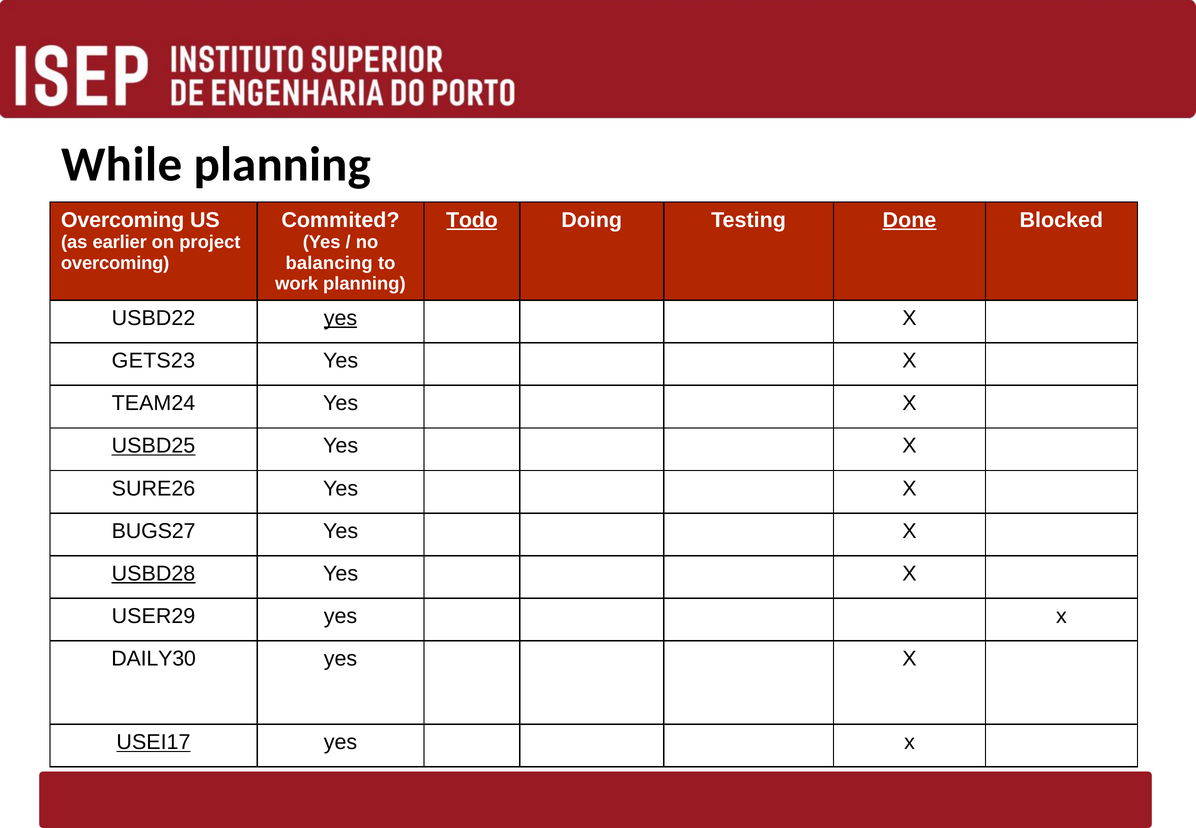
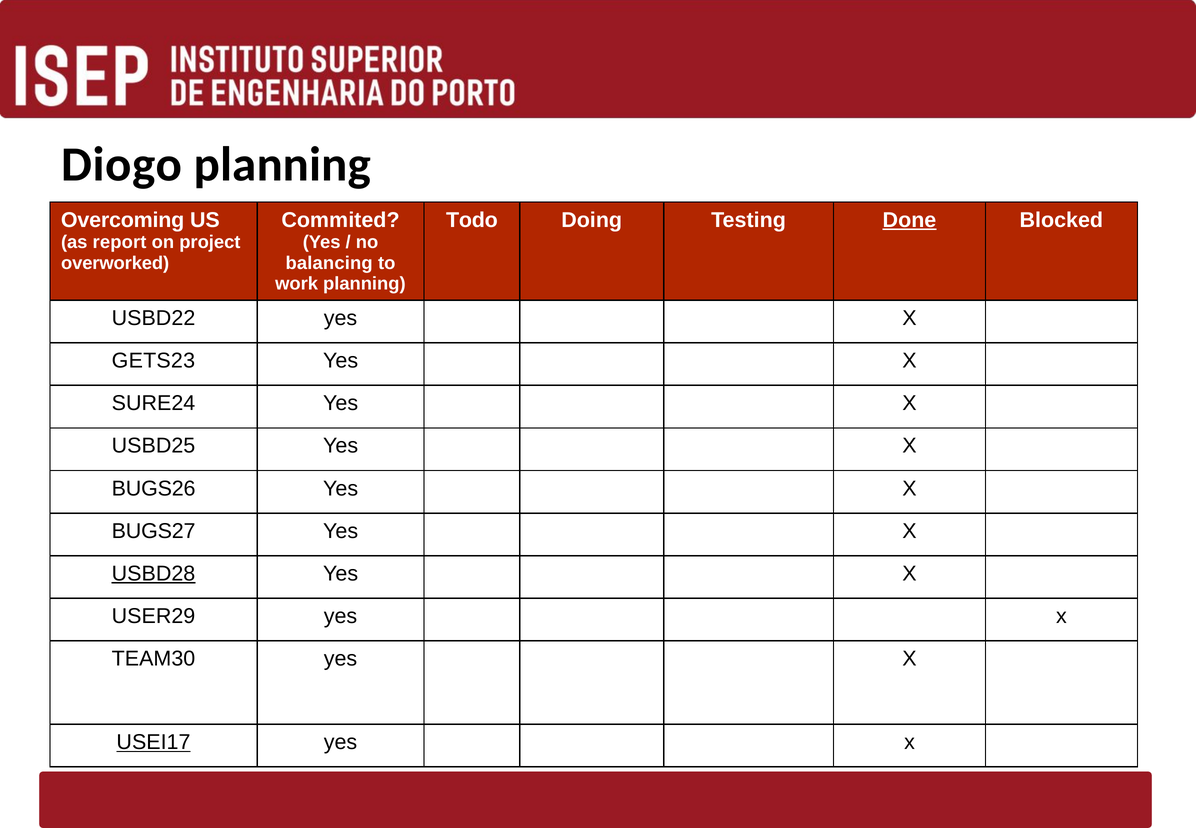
While: While -> Diogo
Todo underline: present -> none
earlier: earlier -> report
overcoming at (115, 263): overcoming -> overworked
yes at (341, 318) underline: present -> none
TEAM24: TEAM24 -> SURE24
USBD25 underline: present -> none
SURE26: SURE26 -> BUGS26
DAILY30: DAILY30 -> TEAM30
